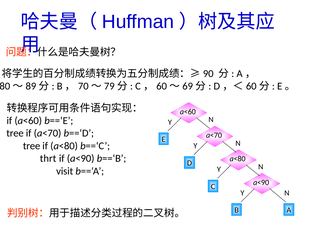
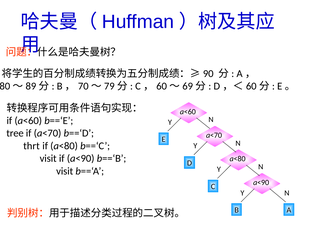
tree at (32, 146): tree -> thrt
thrt at (48, 158): thrt -> visit
